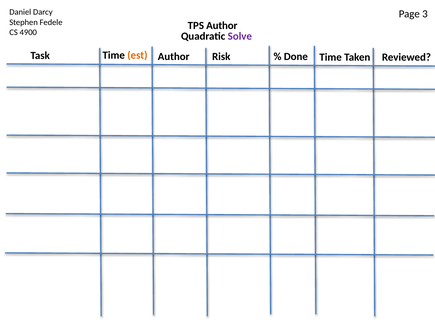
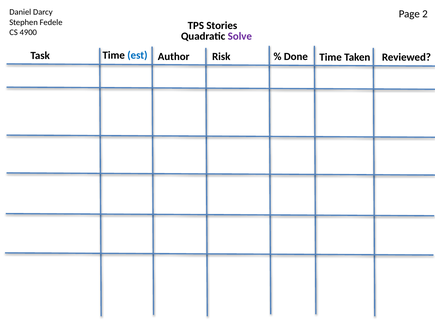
3: 3 -> 2
TPS Author: Author -> Stories
est colour: orange -> blue
